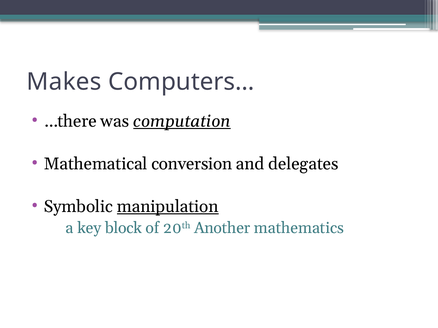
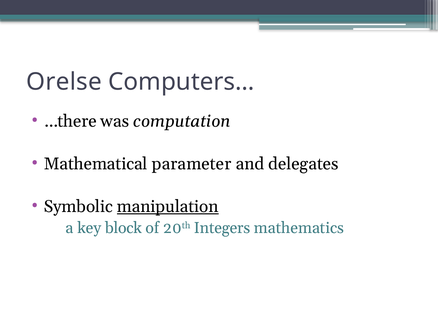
Makes: Makes -> Orelse
computation underline: present -> none
conversion: conversion -> parameter
Another: Another -> Integers
